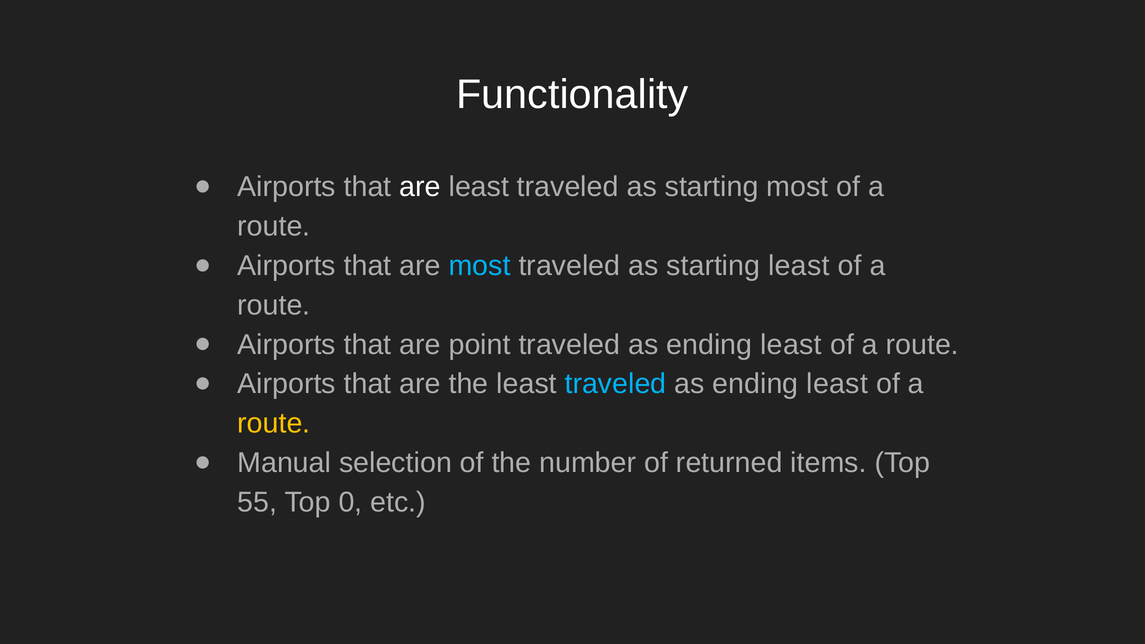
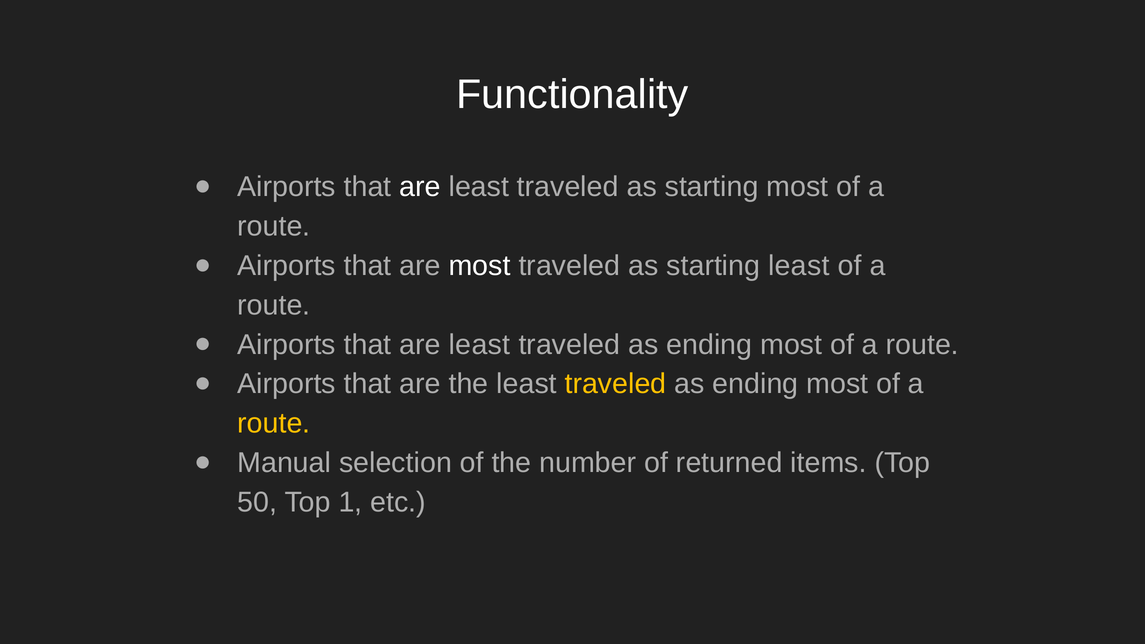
most at (480, 266) colour: light blue -> white
point at (480, 345): point -> least
least at (791, 345): least -> most
traveled at (616, 384) colour: light blue -> yellow
least at (837, 384): least -> most
55: 55 -> 50
0: 0 -> 1
